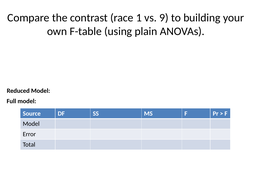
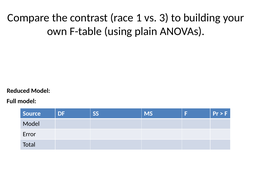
9: 9 -> 3
